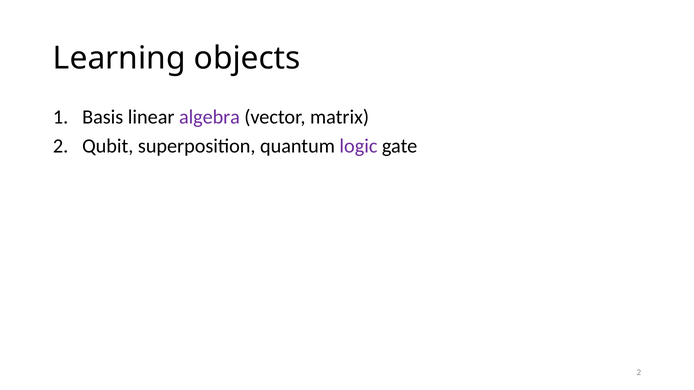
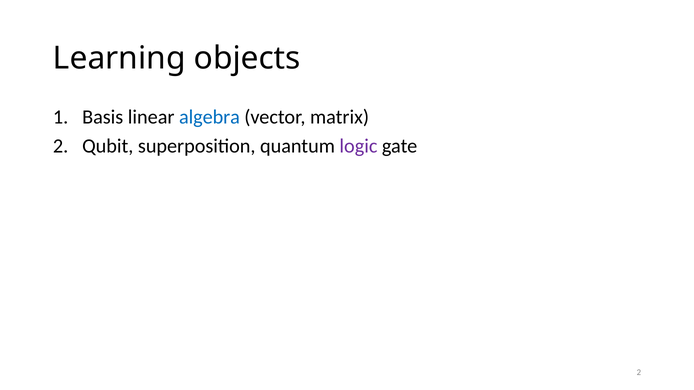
algebra colour: purple -> blue
